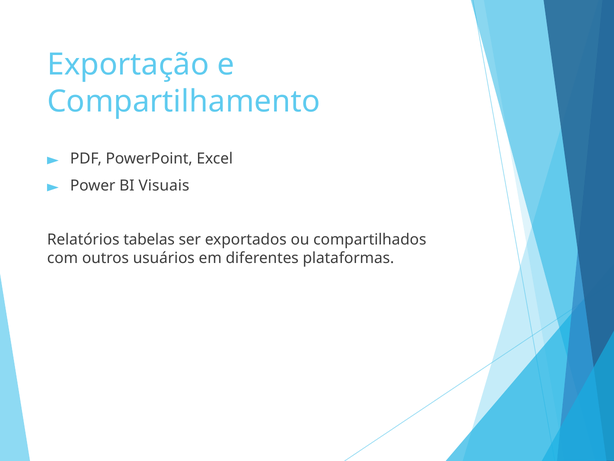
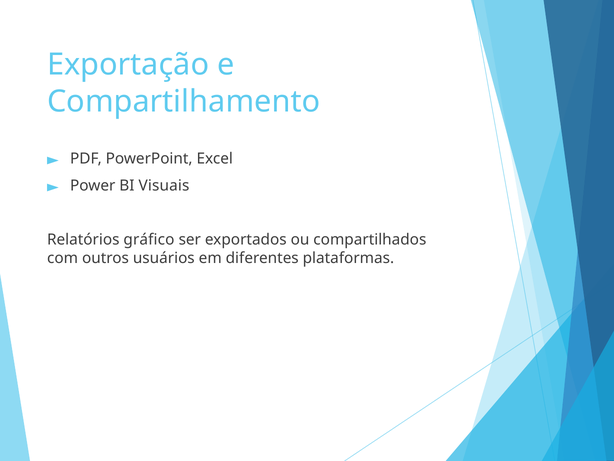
tabelas: tabelas -> gráfico
